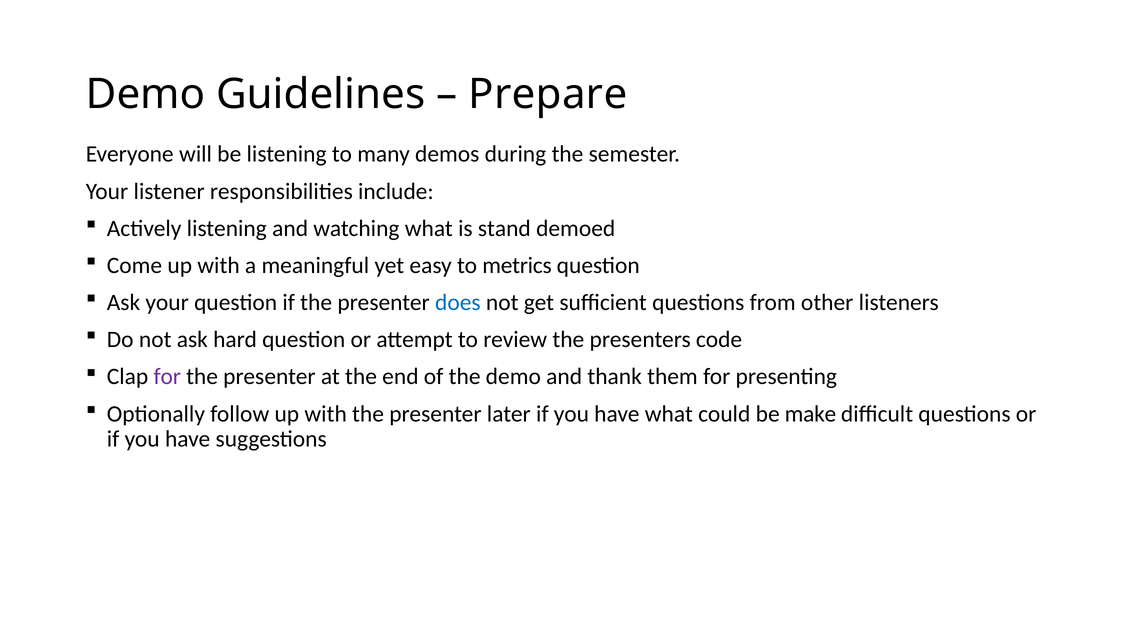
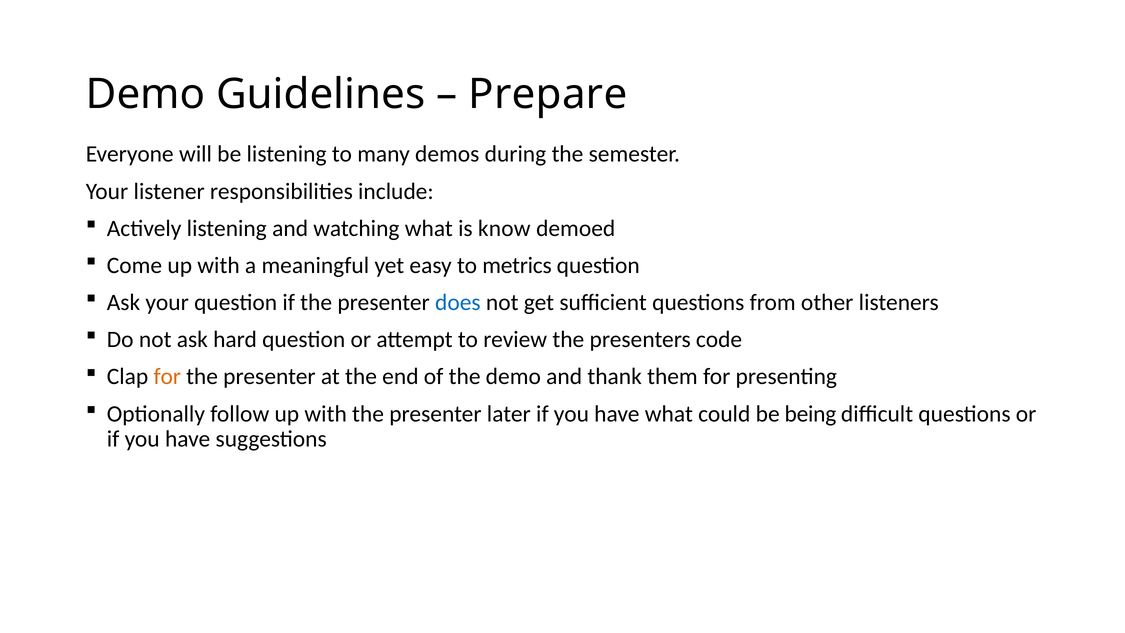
stand: stand -> know
for at (167, 377) colour: purple -> orange
make: make -> being
